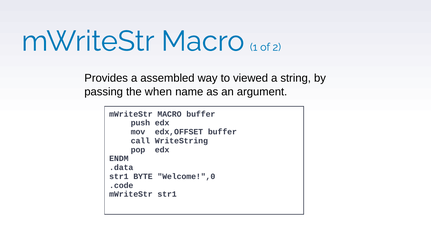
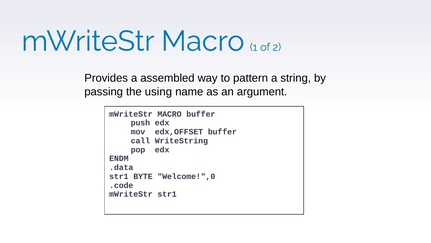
viewed: viewed -> pattern
when: when -> using
